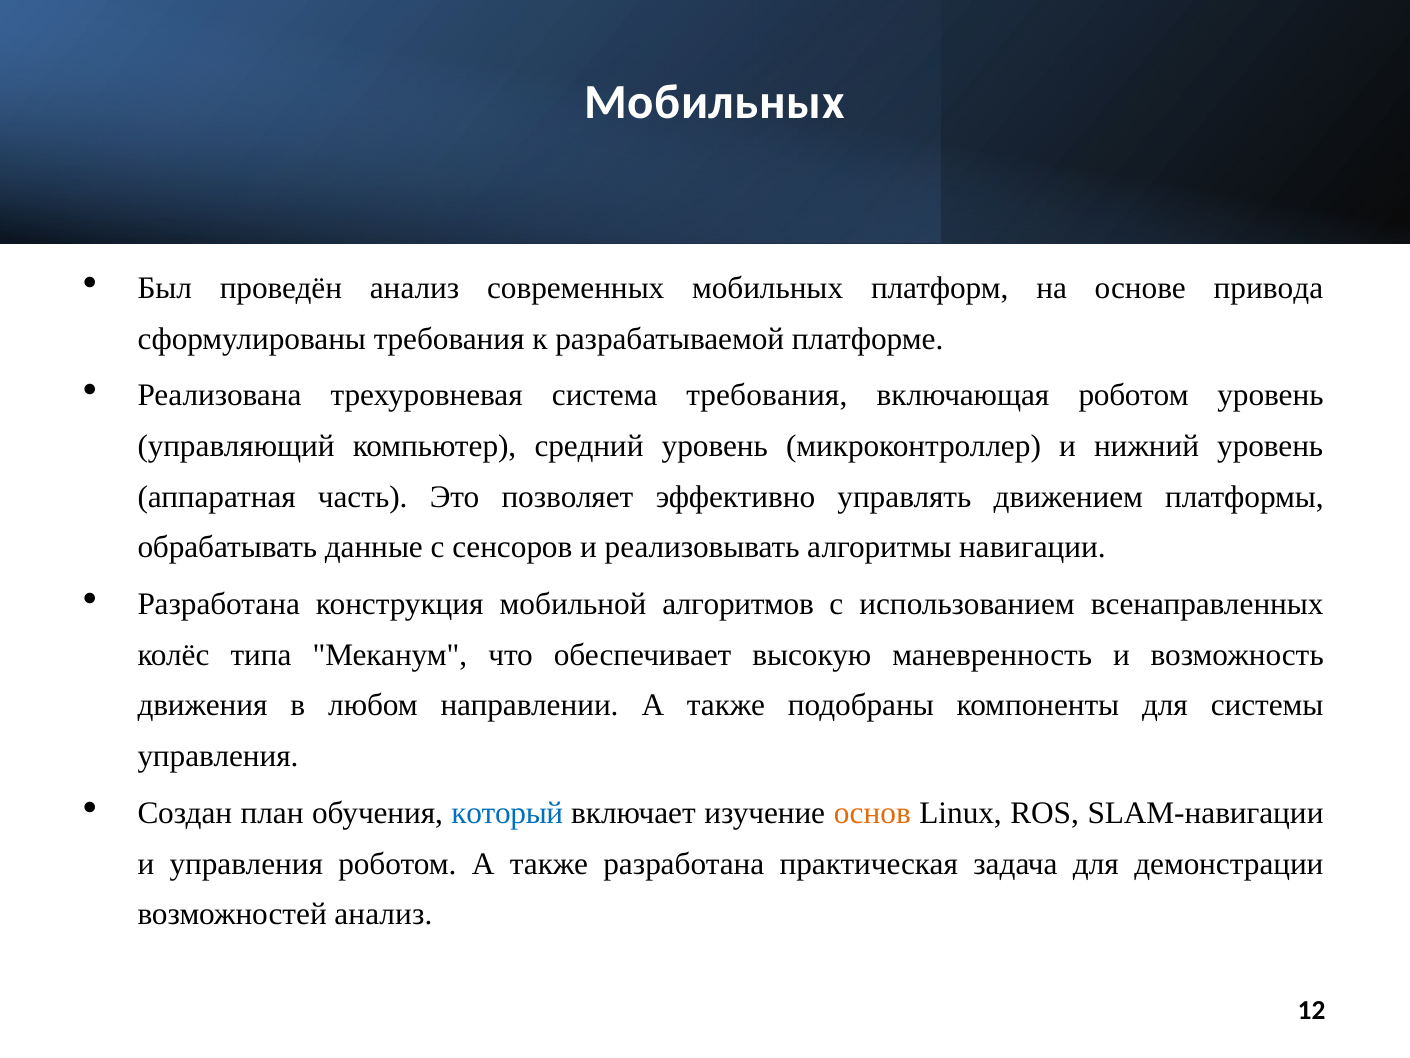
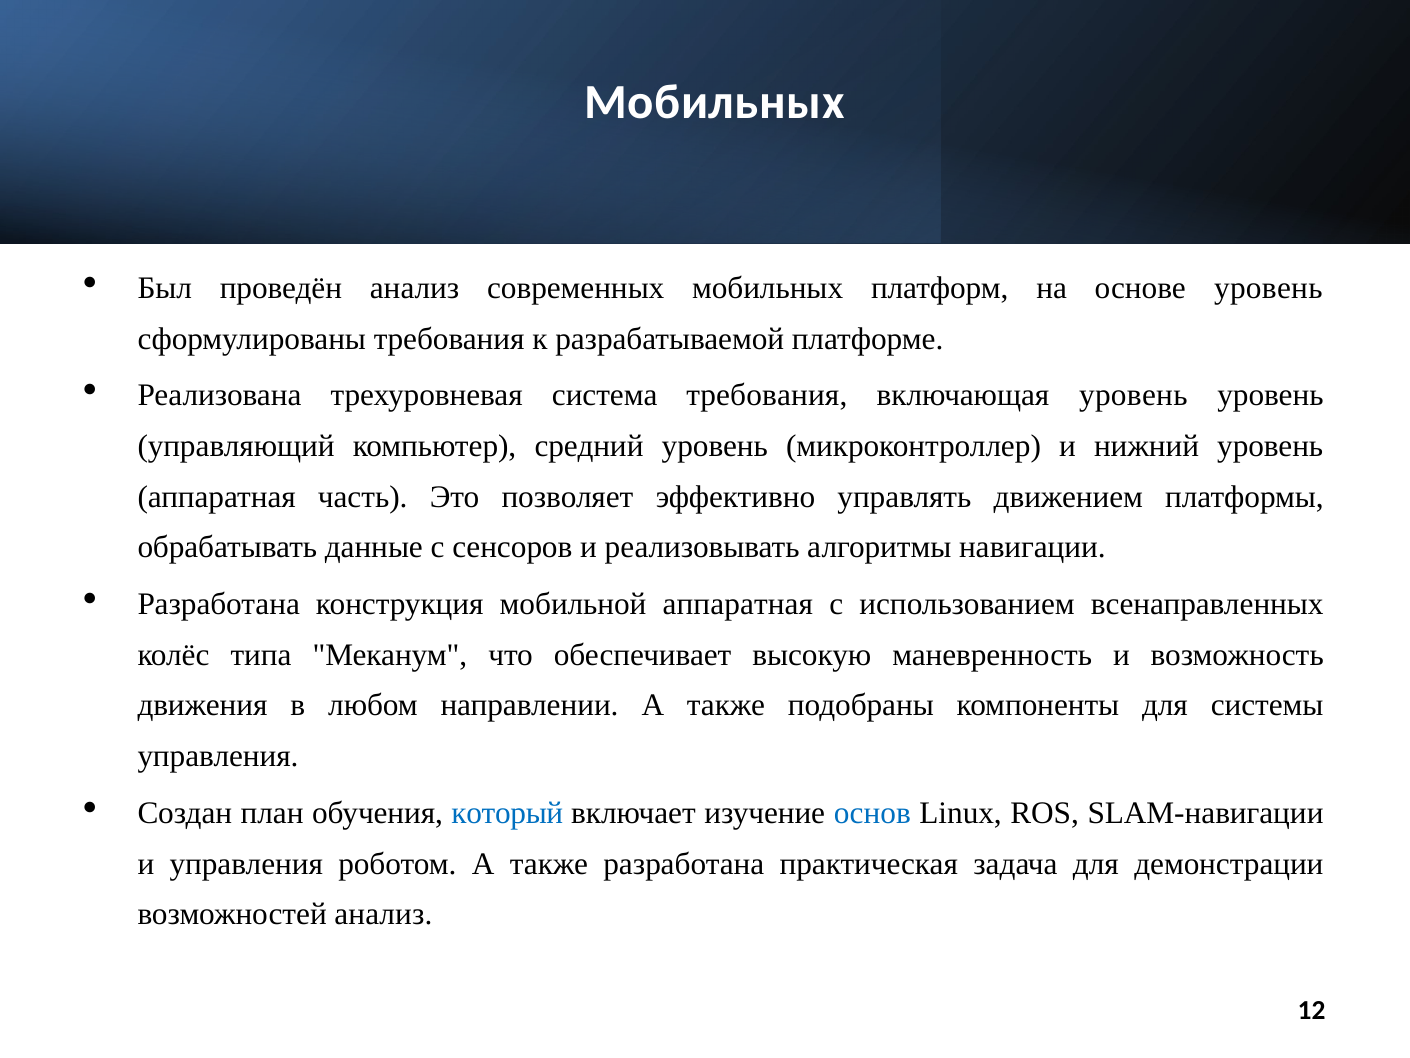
основе привода: привода -> уровень
включающая роботом: роботом -> уровень
мобильной алгоритмов: алгоритмов -> аппаратная
основ colour: orange -> blue
